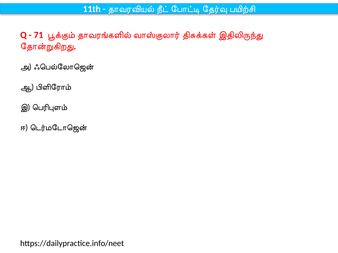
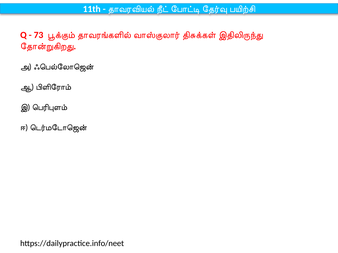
71: 71 -> 73
